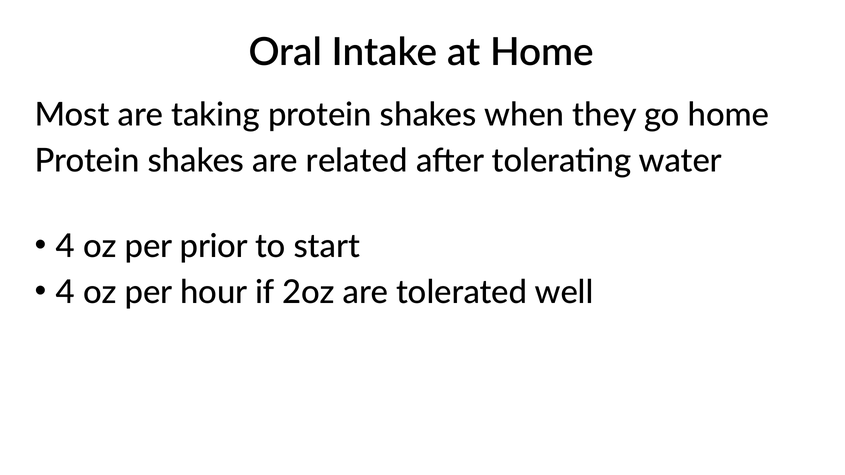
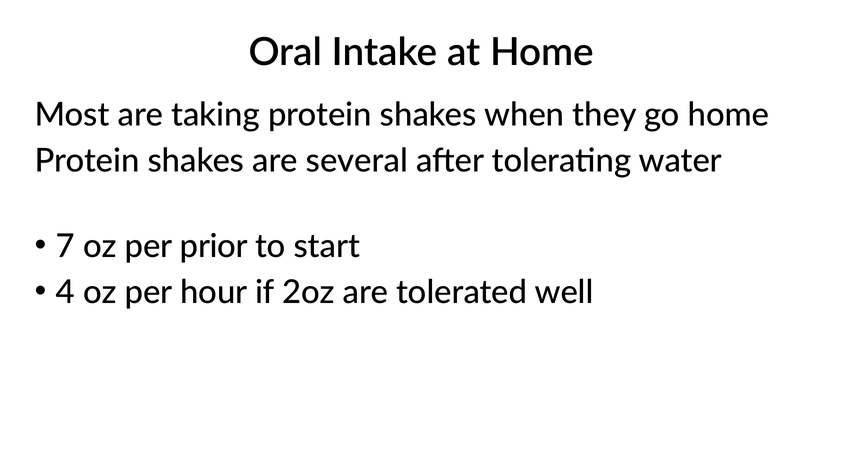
related: related -> several
4 at (65, 247): 4 -> 7
